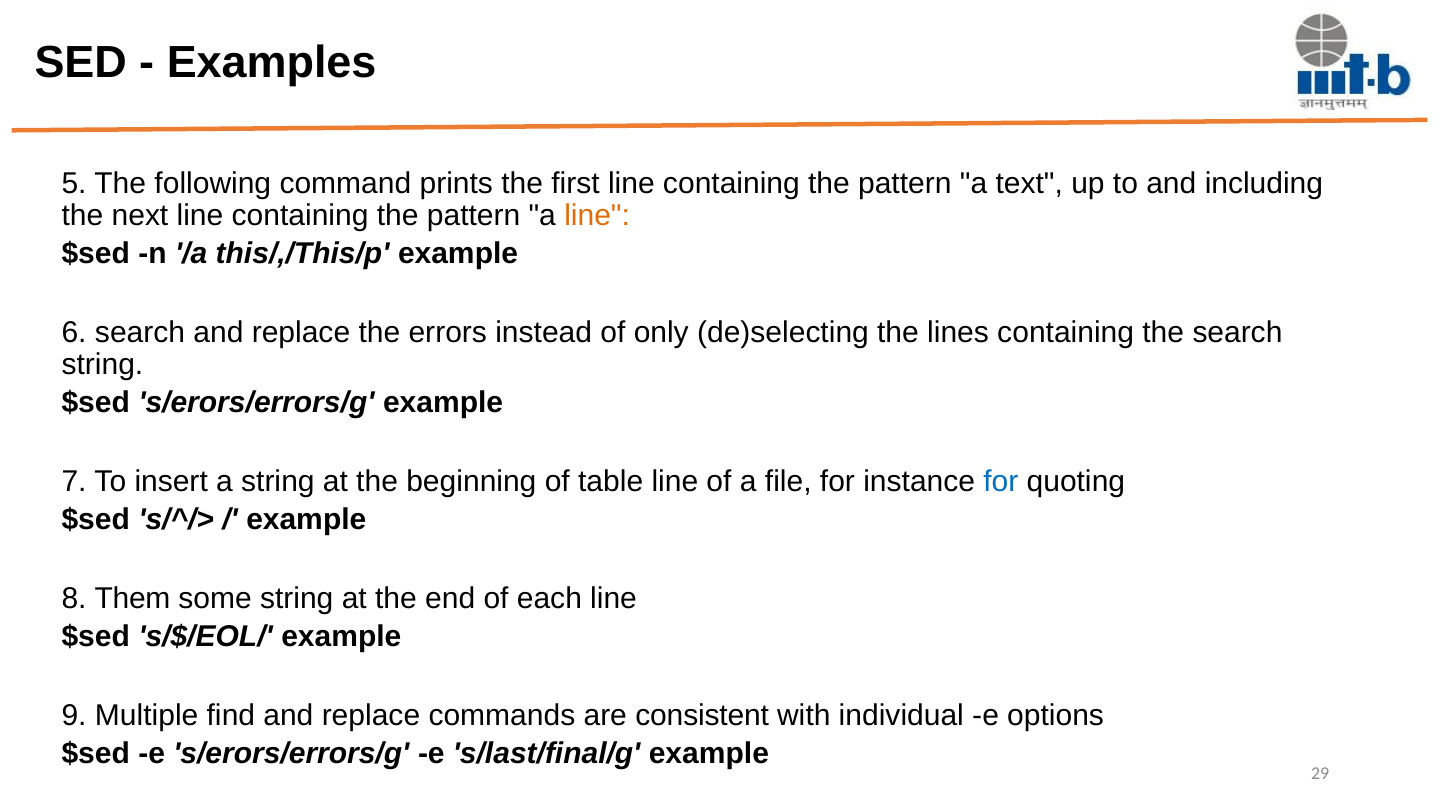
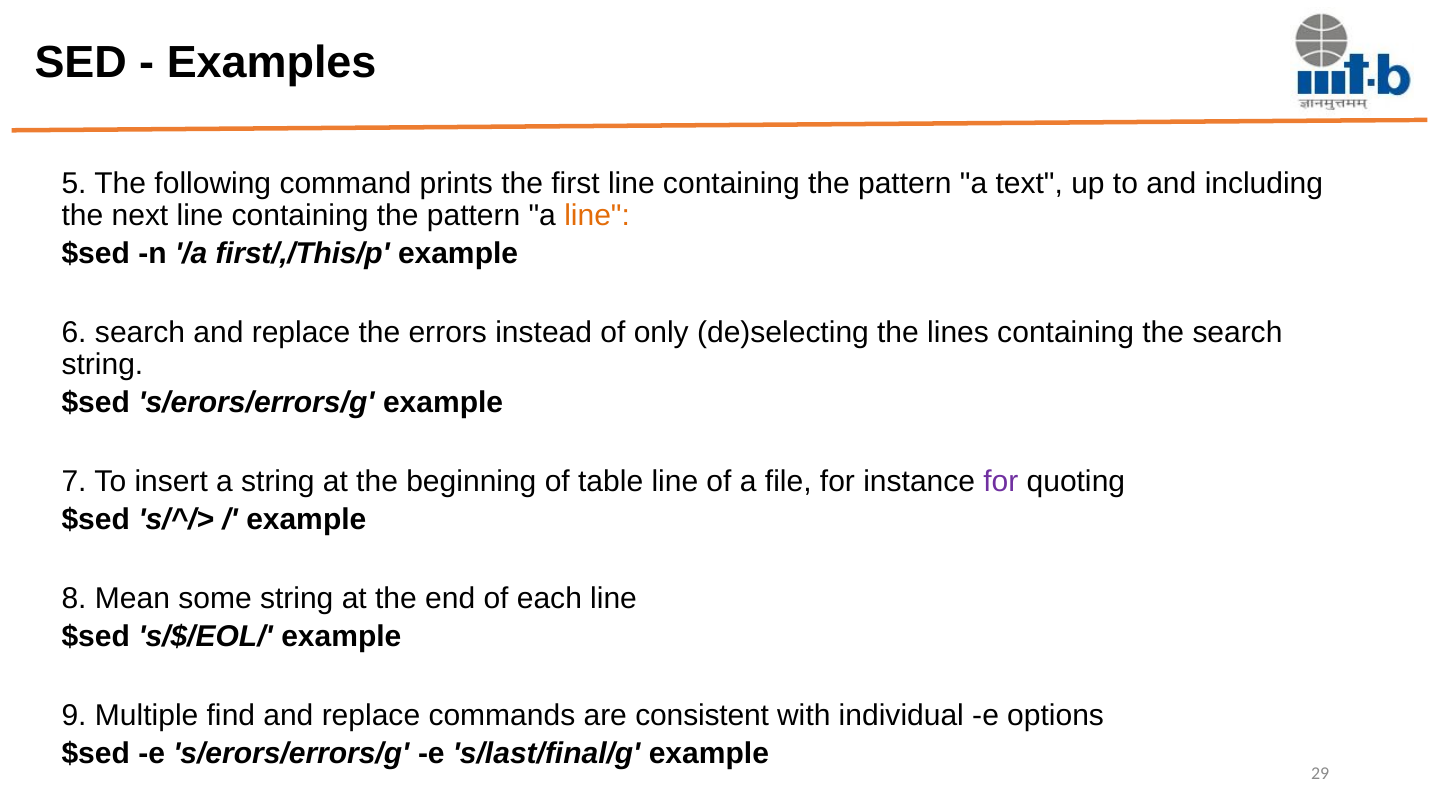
this/,/This/p: this/,/This/p -> first/,/This/p
for at (1001, 481) colour: blue -> purple
Them: Them -> Mean
